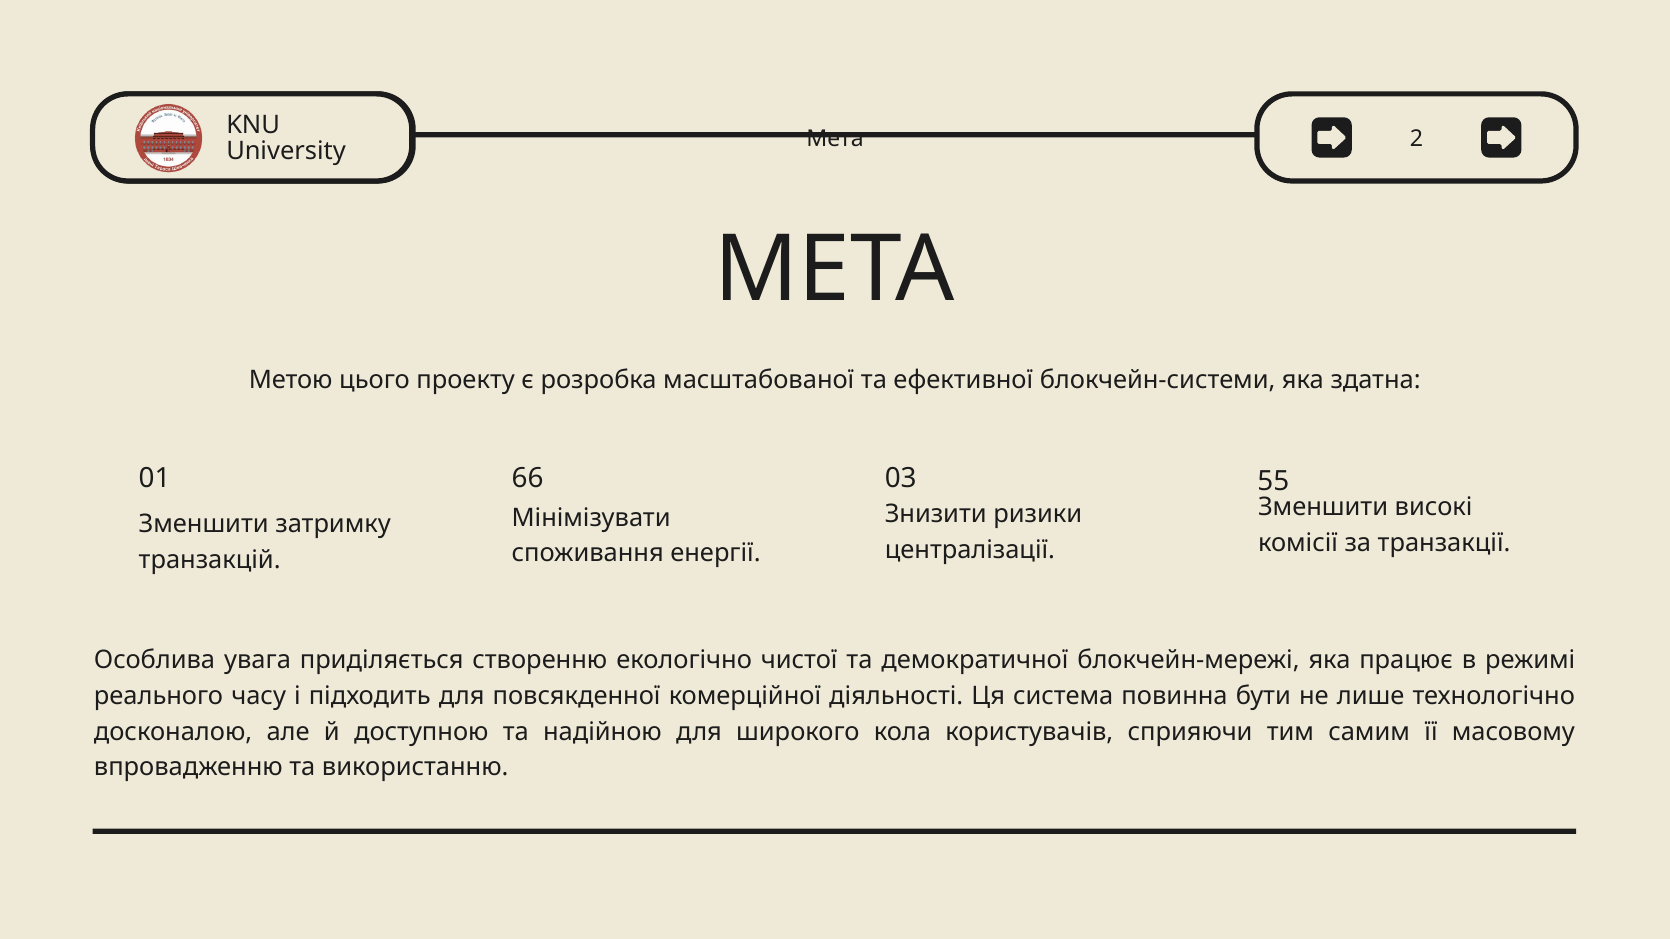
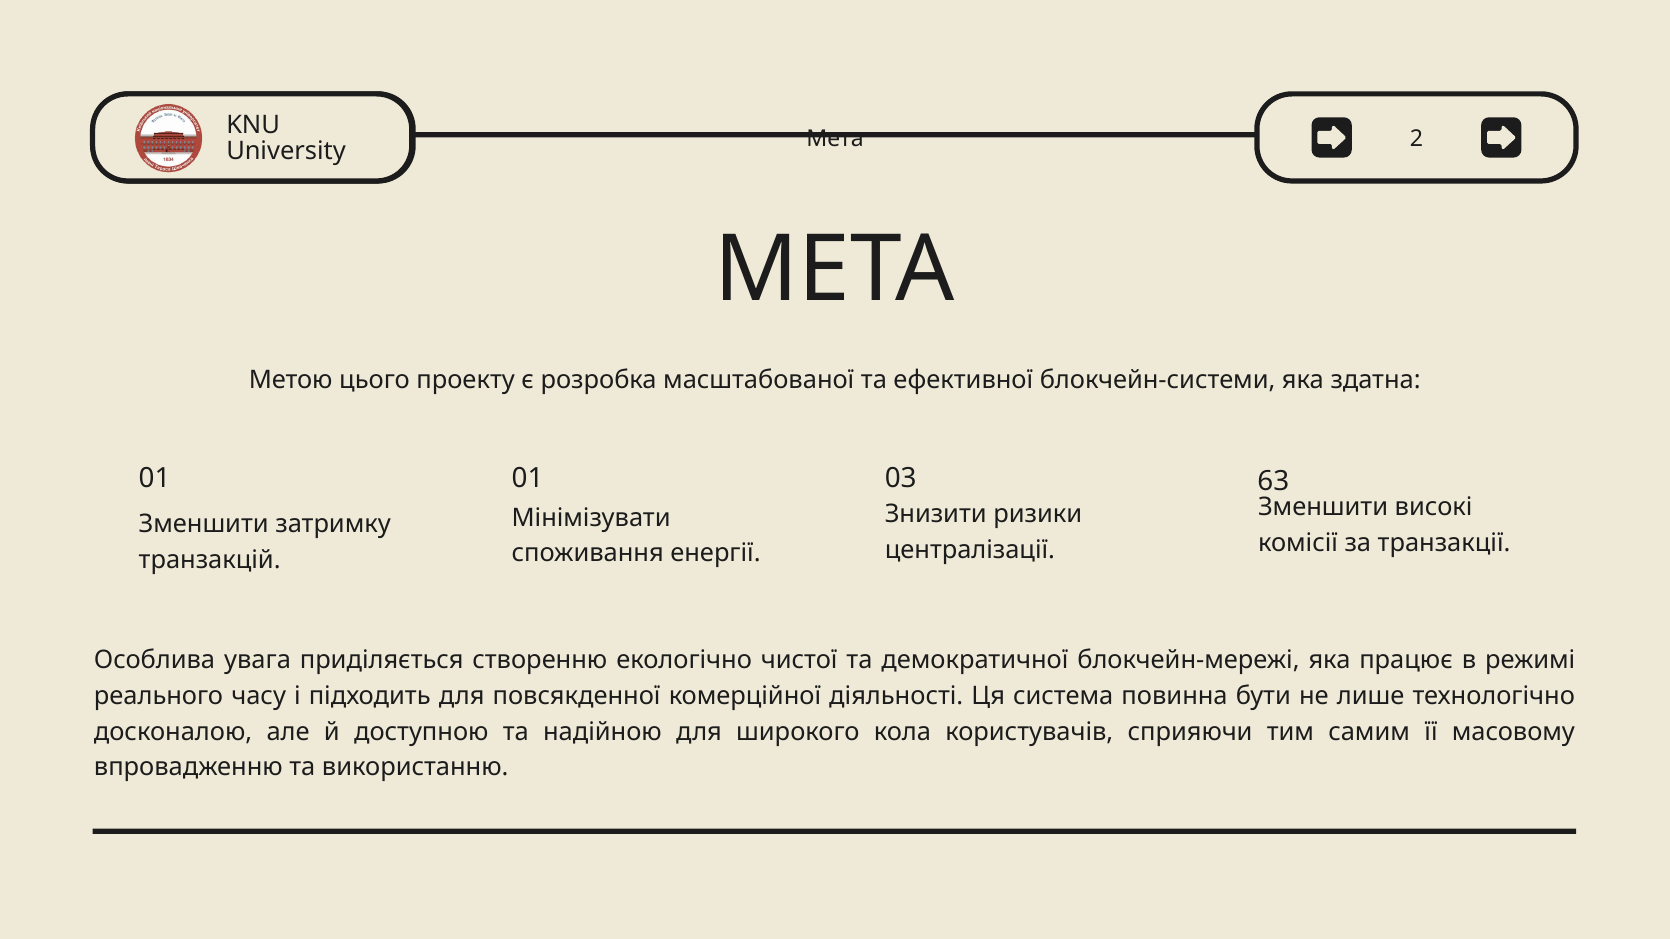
01 66: 66 -> 01
55: 55 -> 63
